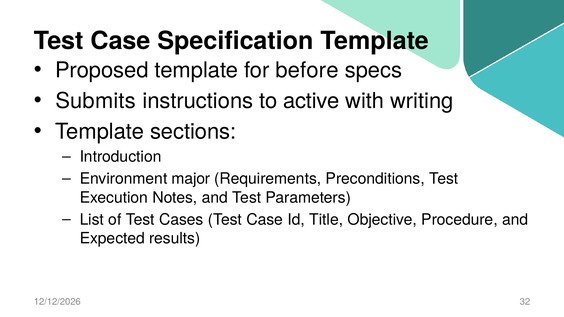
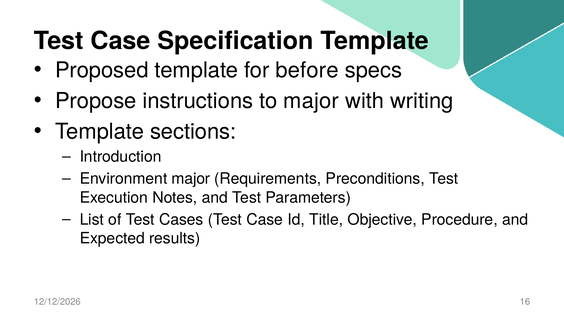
Submits: Submits -> Propose
to active: active -> major
32: 32 -> 16
